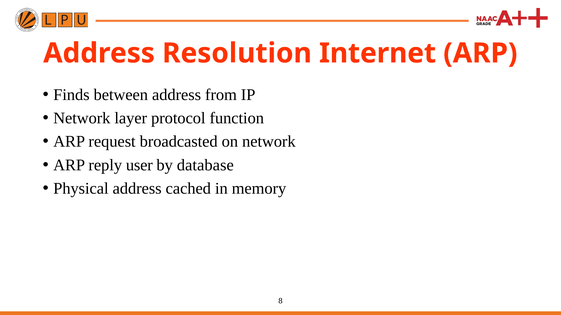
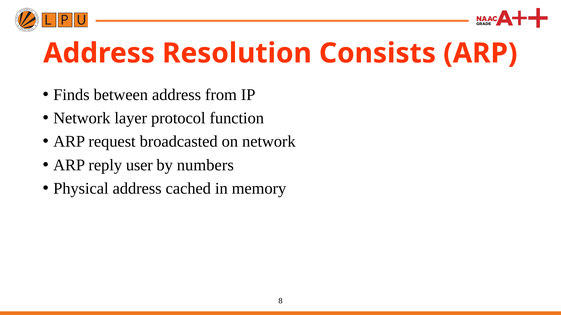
Internet: Internet -> Consists
database: database -> numbers
